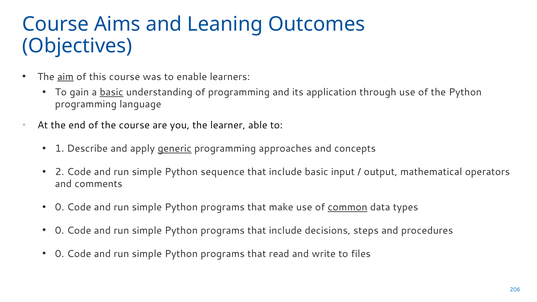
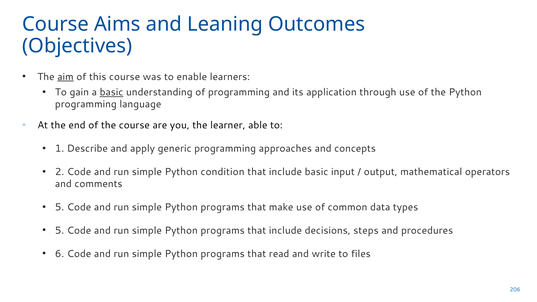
generic underline: present -> none
sequence: sequence -> condition
0 at (60, 207): 0 -> 5
common underline: present -> none
0 at (60, 231): 0 -> 5
0 at (60, 254): 0 -> 6
